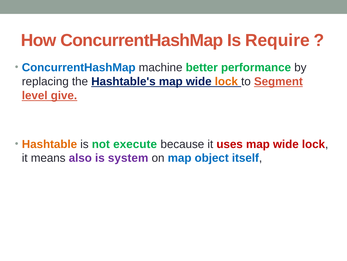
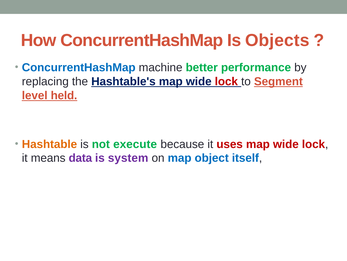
Require: Require -> Objects
lock at (226, 81) colour: orange -> red
give: give -> held
also: also -> data
